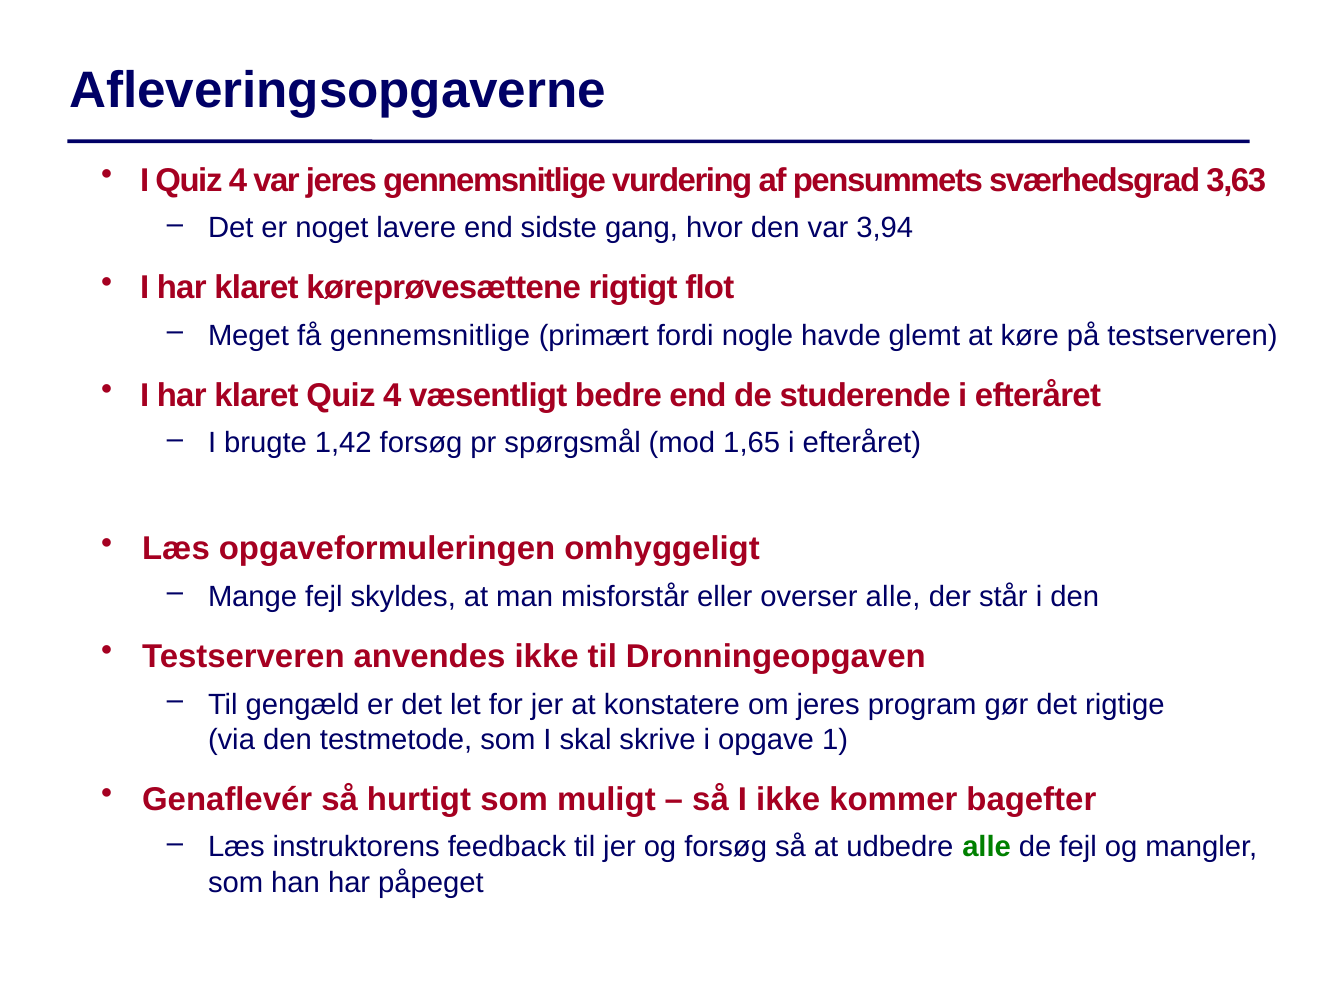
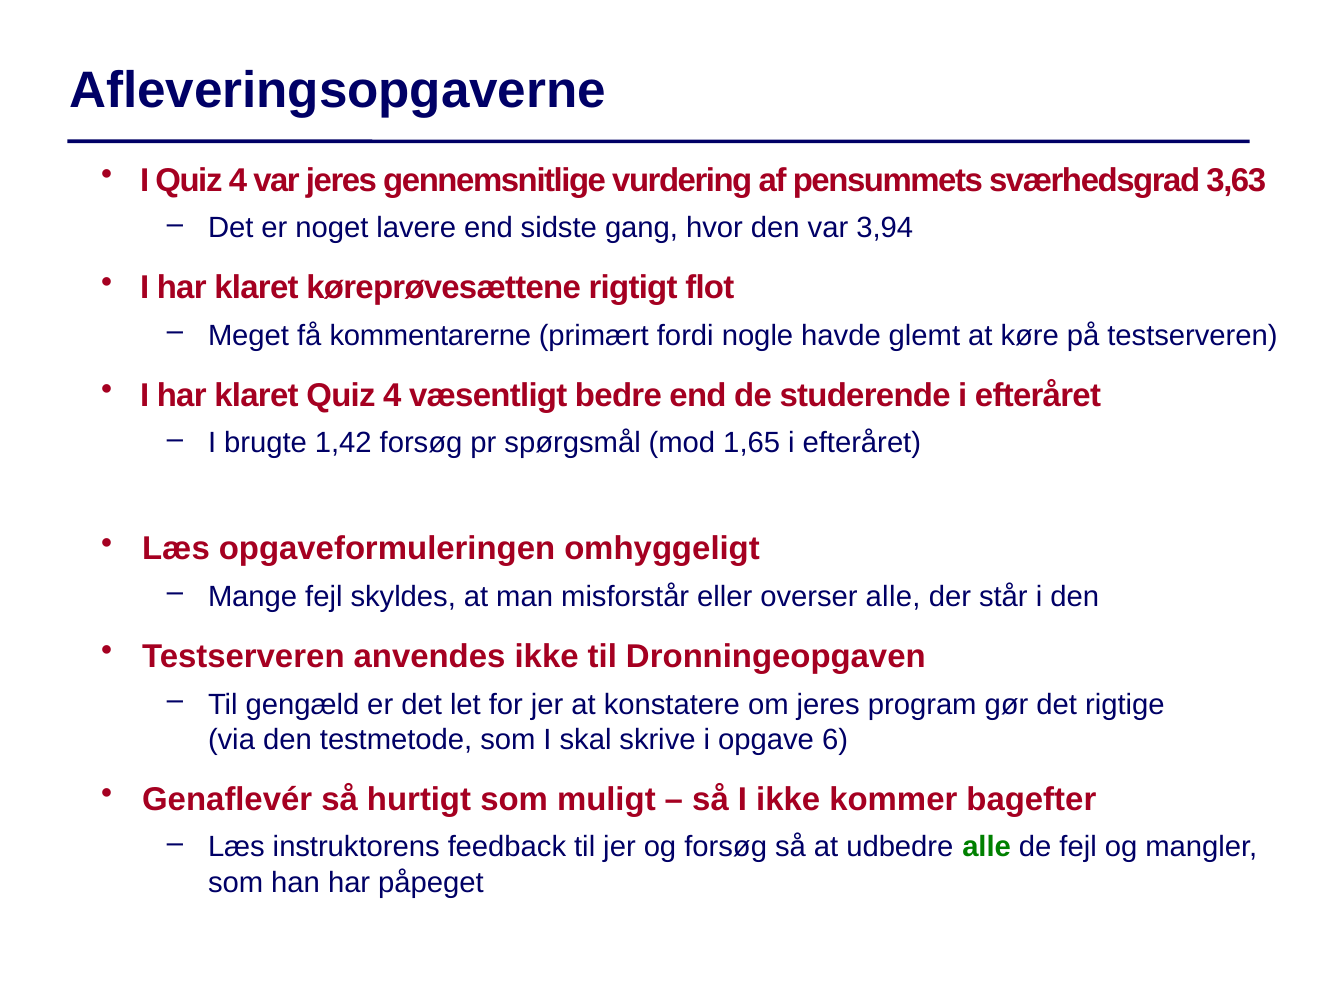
få gennemsnitlige: gennemsnitlige -> kommentarerne
1: 1 -> 6
